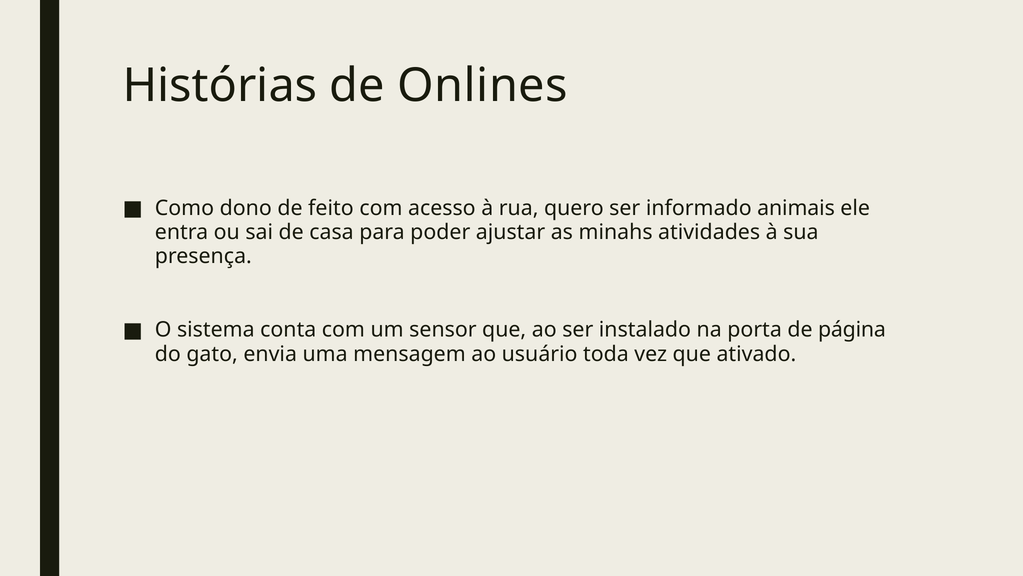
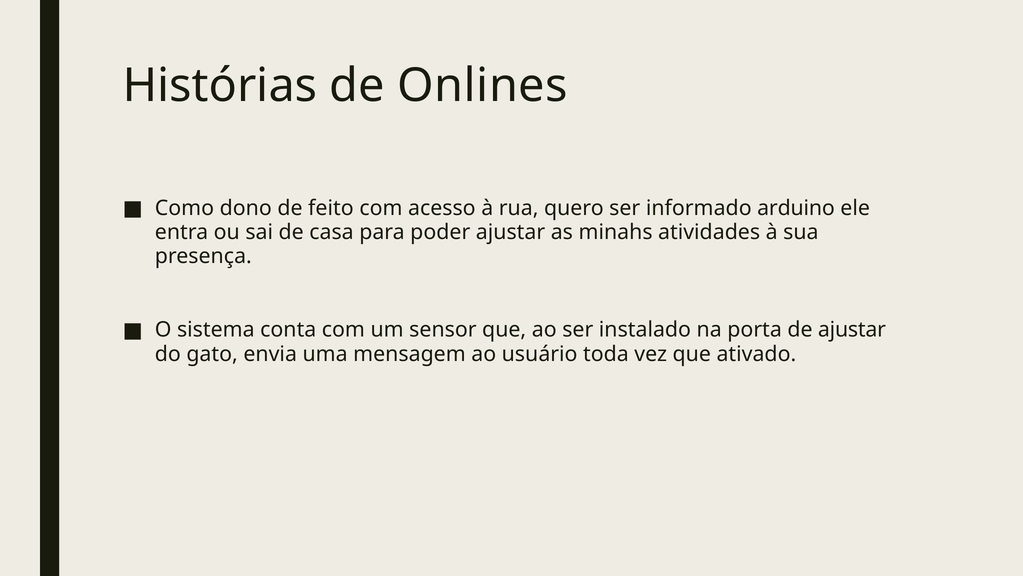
animais: animais -> arduino
de página: página -> ajustar
